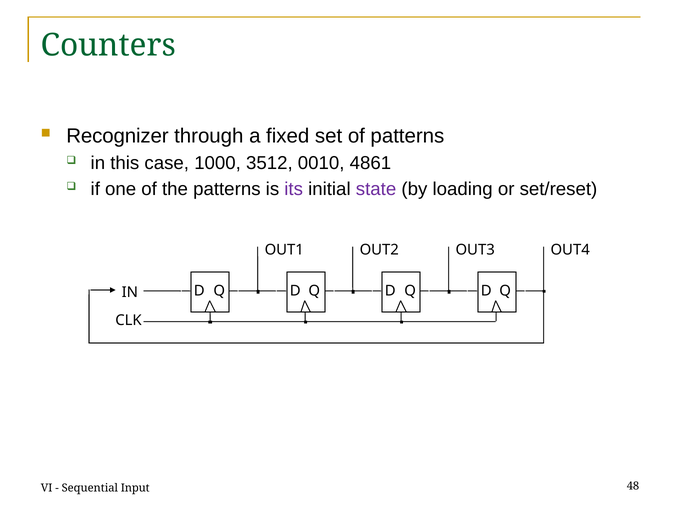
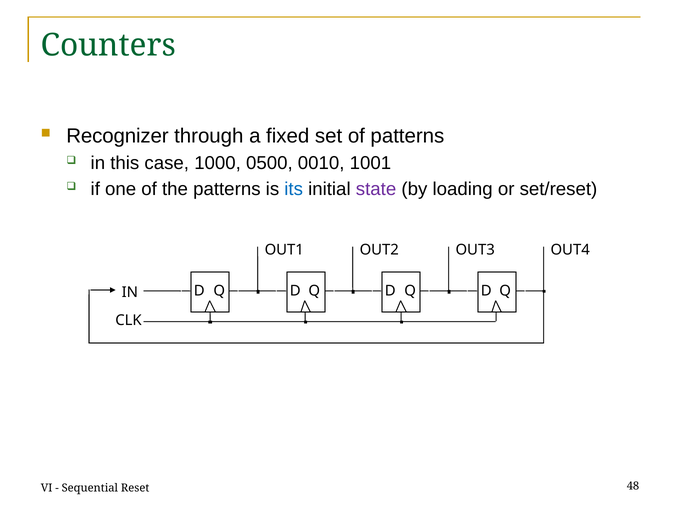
3512: 3512 -> 0500
4861: 4861 -> 1001
its colour: purple -> blue
Input: Input -> Reset
